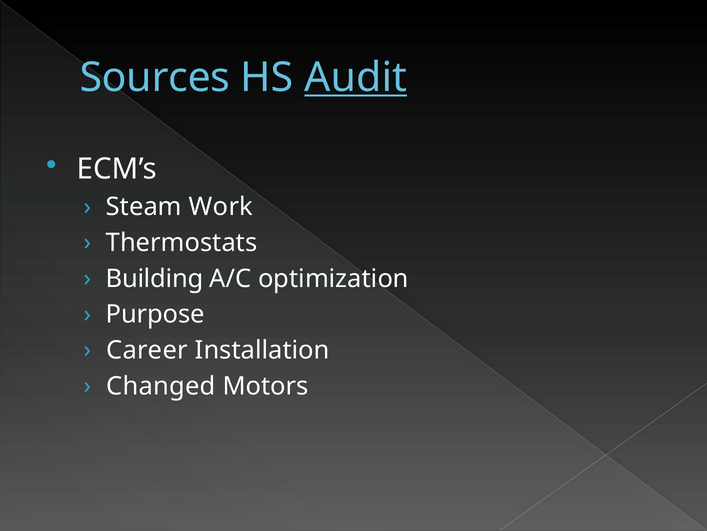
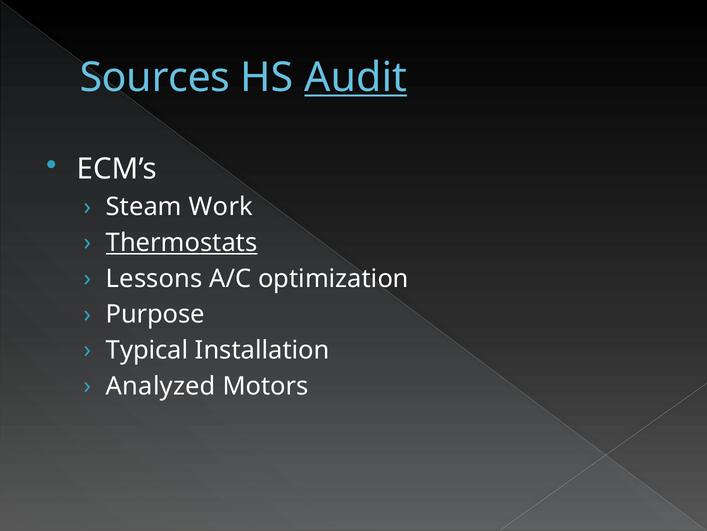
Thermostats underline: none -> present
Building: Building -> Lessons
Career: Career -> Typical
Changed: Changed -> Analyzed
